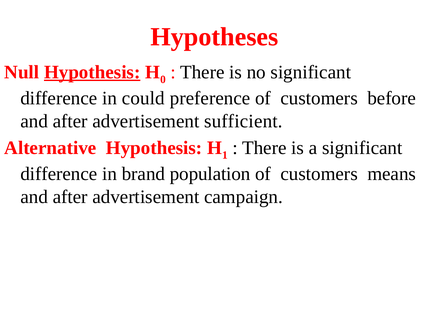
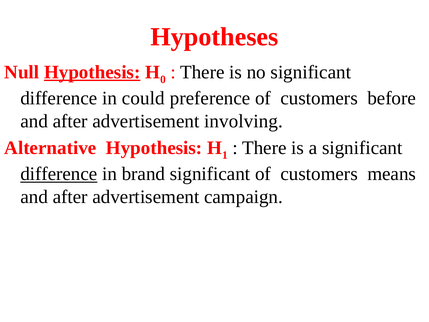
sufficient: sufficient -> involving
difference at (59, 174) underline: none -> present
brand population: population -> significant
